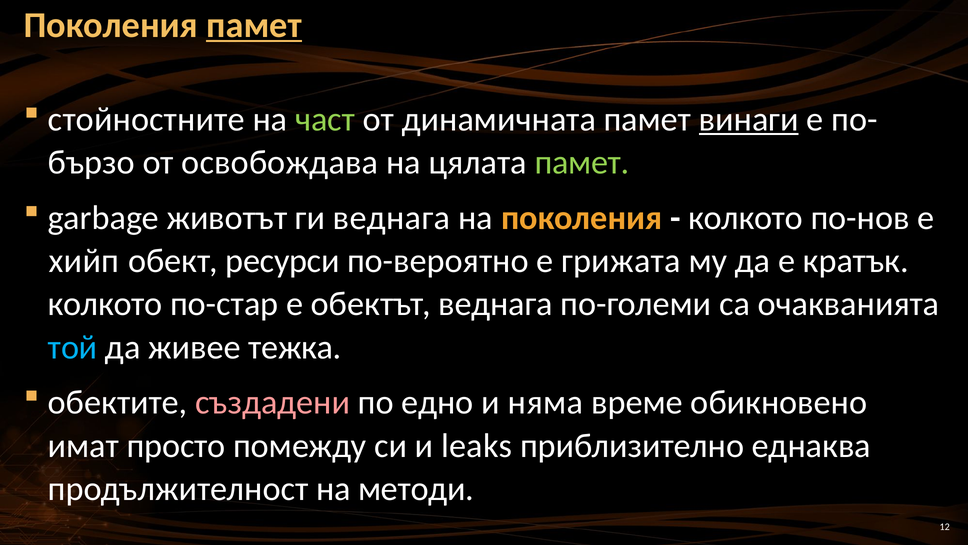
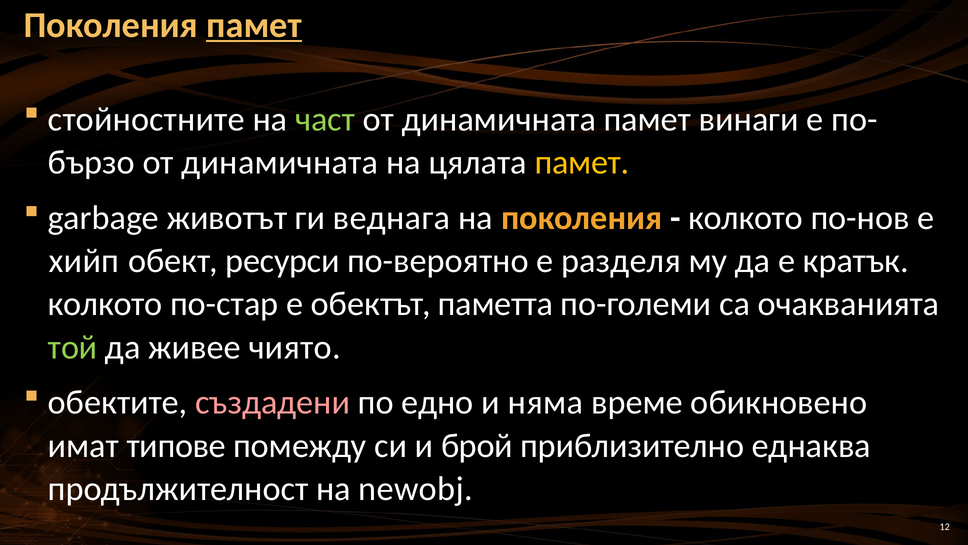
винаги underline: present -> none
освобождава at (280, 162): освобождава -> динамичната
памет at (582, 162) colour: light green -> yellow
грижата: грижата -> разделя
обектът веднага: веднага -> паметта
той colour: light blue -> light green
тежка: тежка -> чиято
просто: просто -> типове
leaks: leaks -> брой
методи: методи -> newobj
